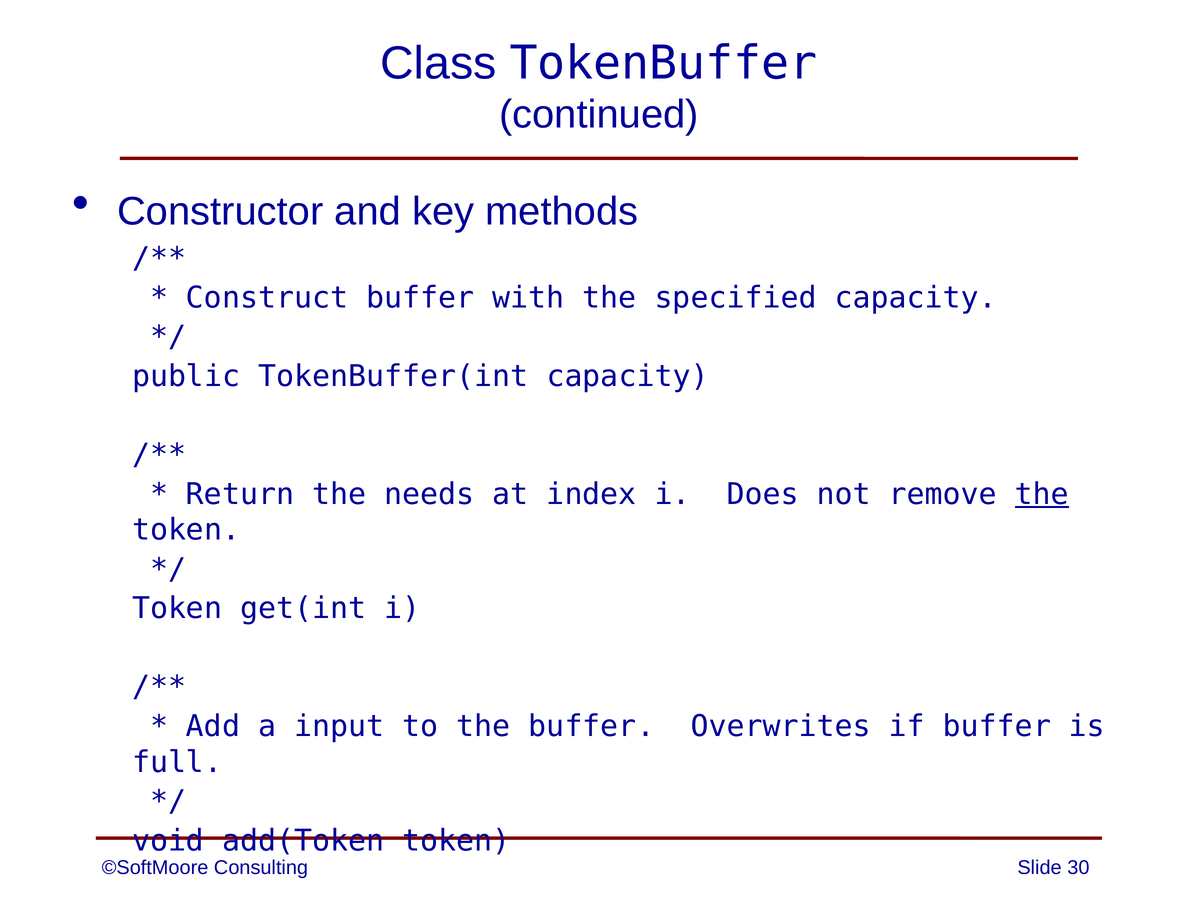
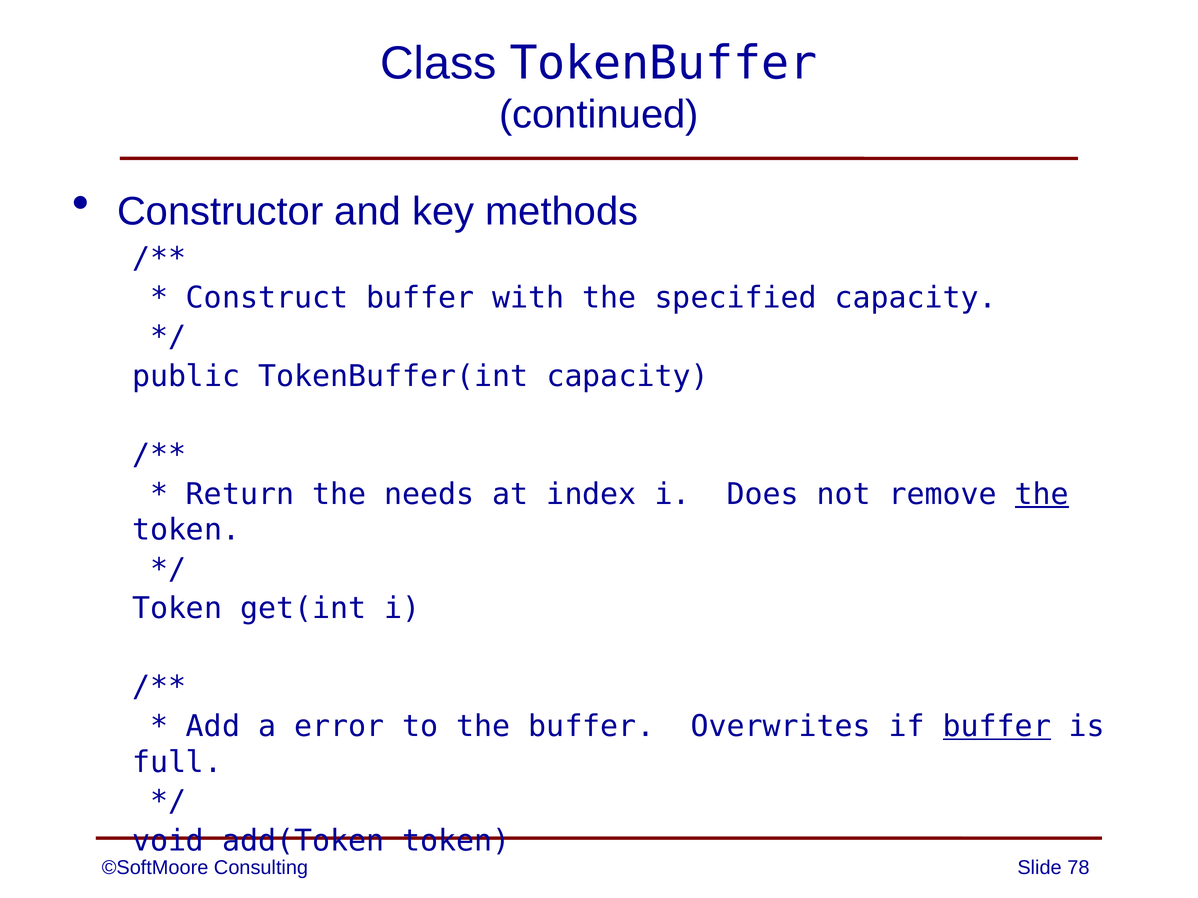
input: input -> error
buffer at (997, 727) underline: none -> present
30: 30 -> 78
